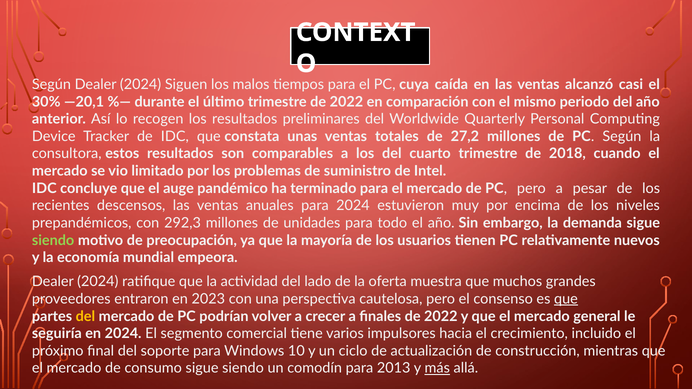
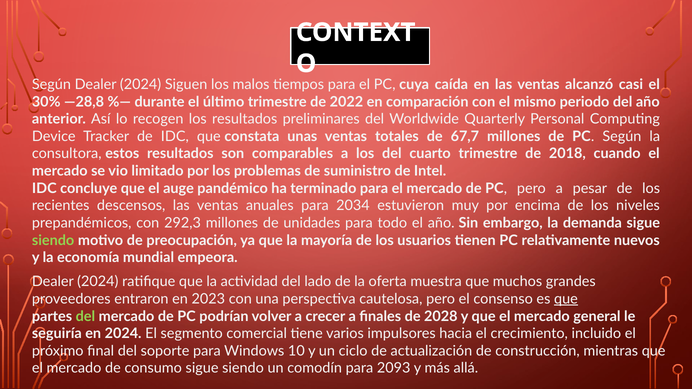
—20,1: —20,1 -> —28,8
27,2: 27,2 -> 67,7
para 2024: 2024 -> 2034
del at (85, 316) colour: yellow -> light green
finales de 2022: 2022 -> 2028
2013: 2013 -> 2093
más underline: present -> none
